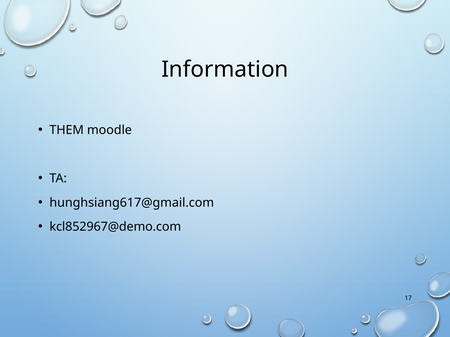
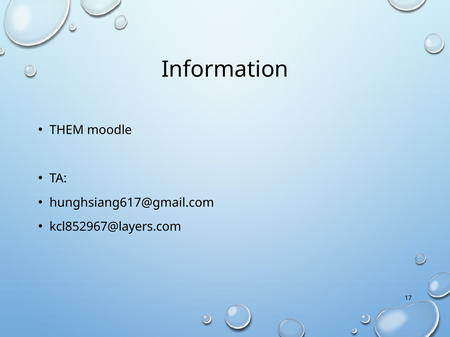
kcl852967@demo.com: kcl852967@demo.com -> kcl852967@layers.com
